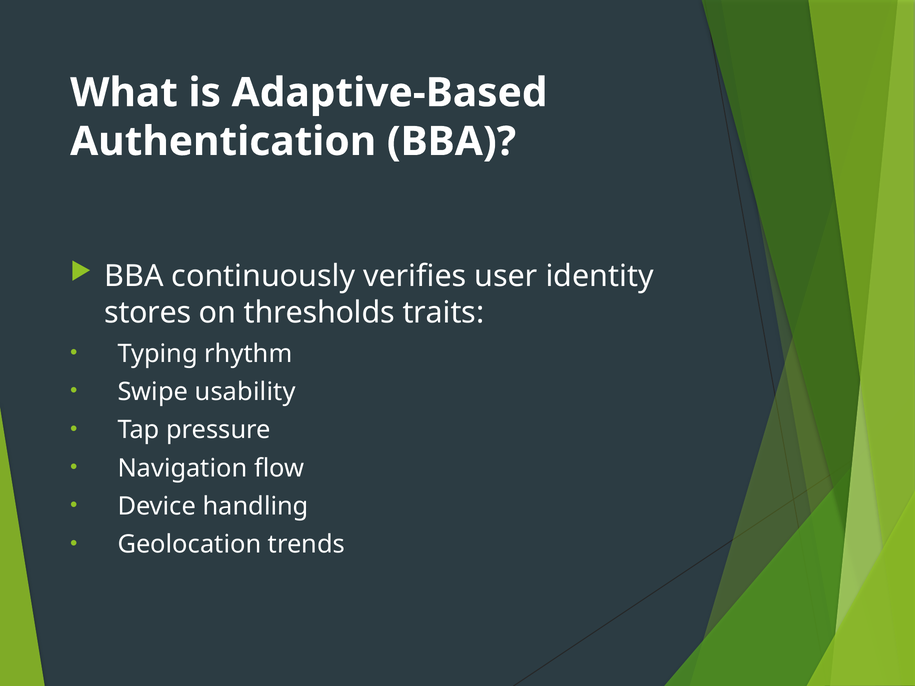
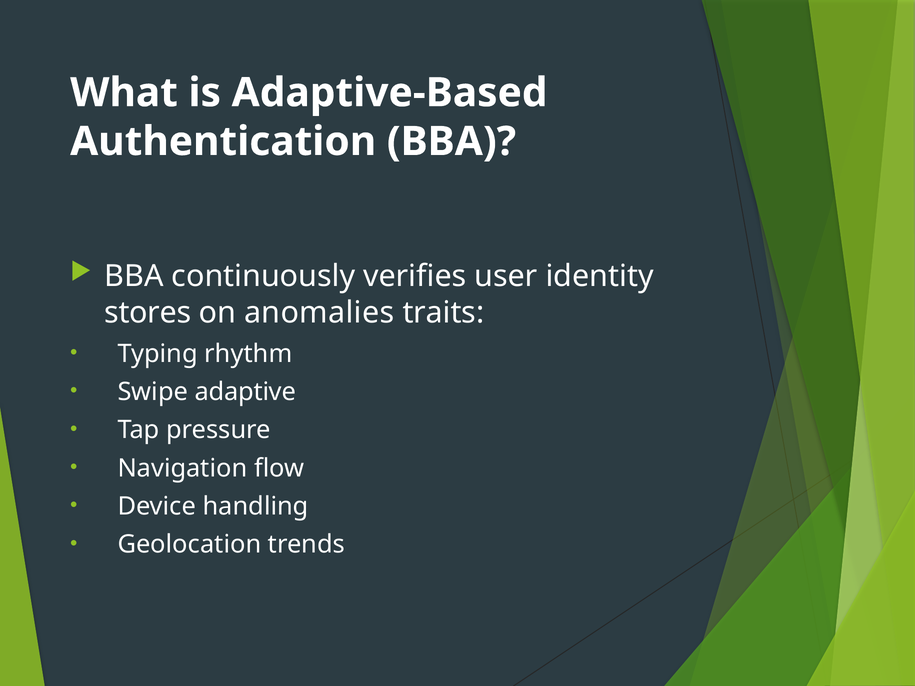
thresholds: thresholds -> anomalies
usability: usability -> adaptive
